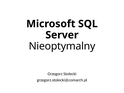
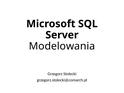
Nieoptymalny: Nieoptymalny -> Modelowania
